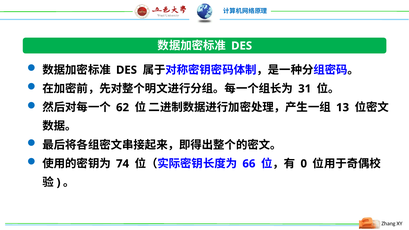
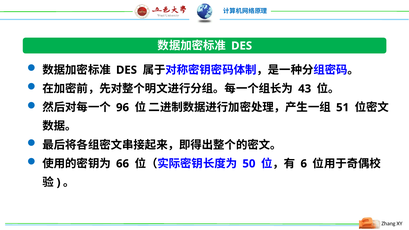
31: 31 -> 43
62: 62 -> 96
13: 13 -> 51
74: 74 -> 66
66: 66 -> 50
0: 0 -> 6
